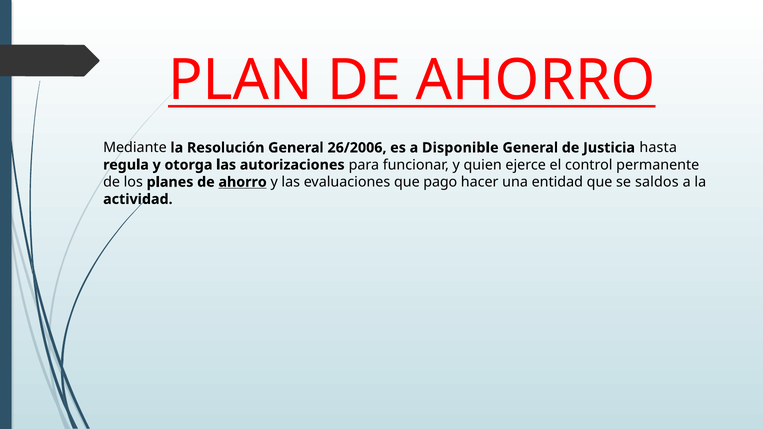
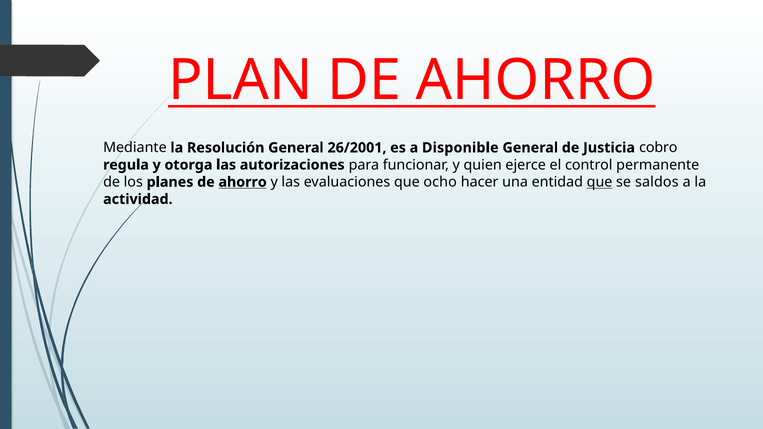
26/2006: 26/2006 -> 26/2001
hasta: hasta -> cobro
pago: pago -> ocho
que at (600, 182) underline: none -> present
